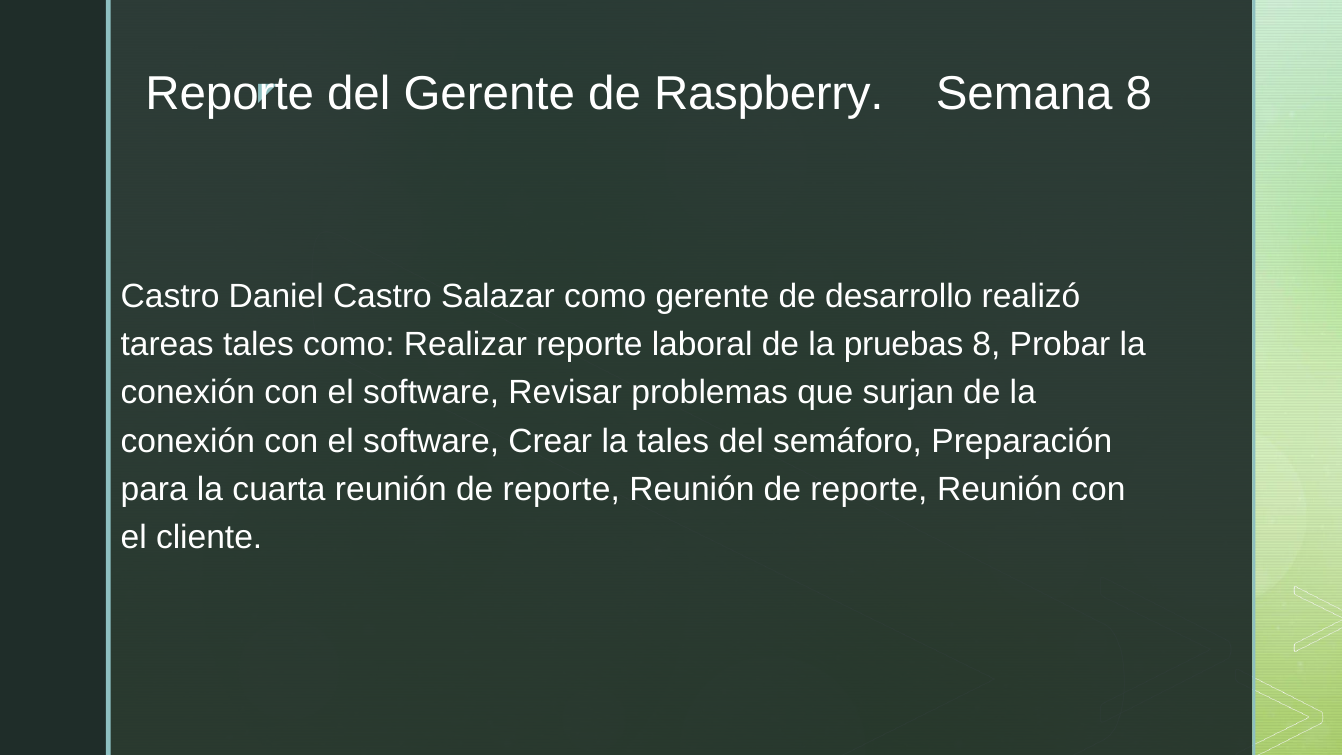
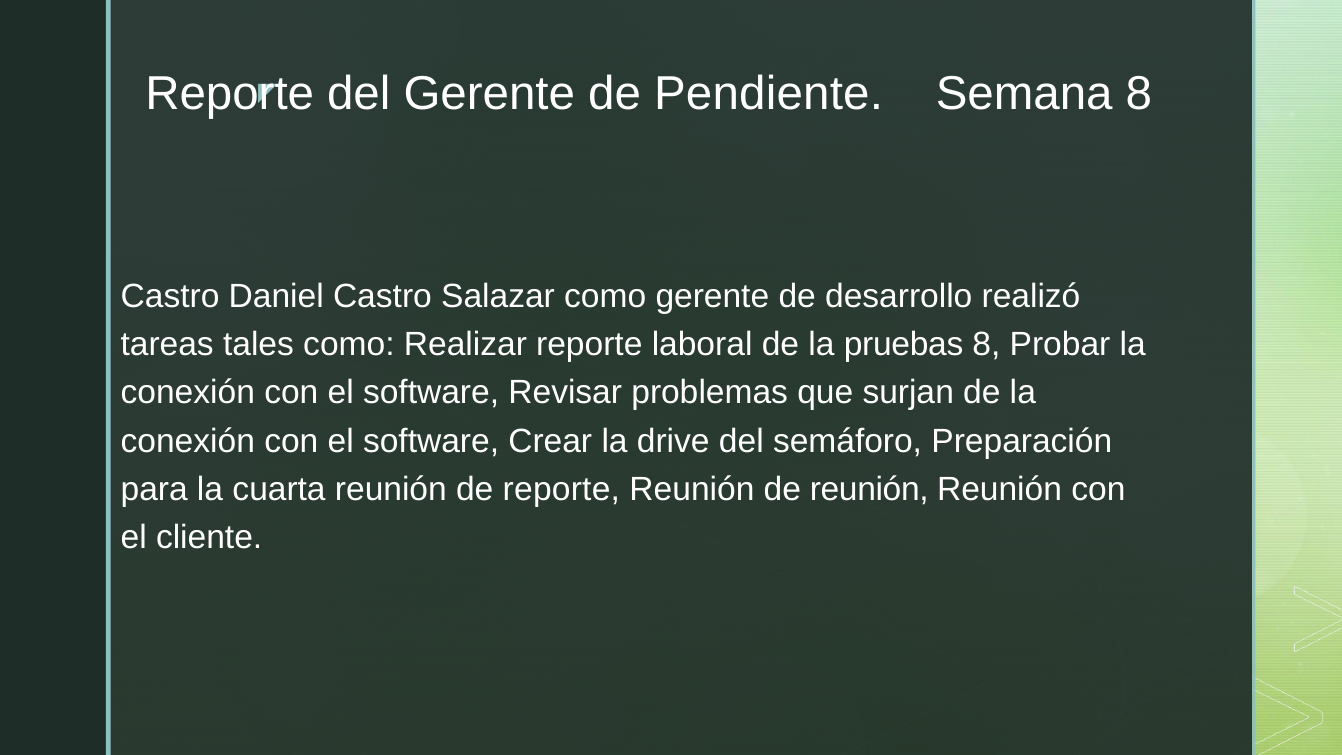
Raspberry: Raspberry -> Pendiente
la tales: tales -> drive
reporte at (869, 489): reporte -> reunión
